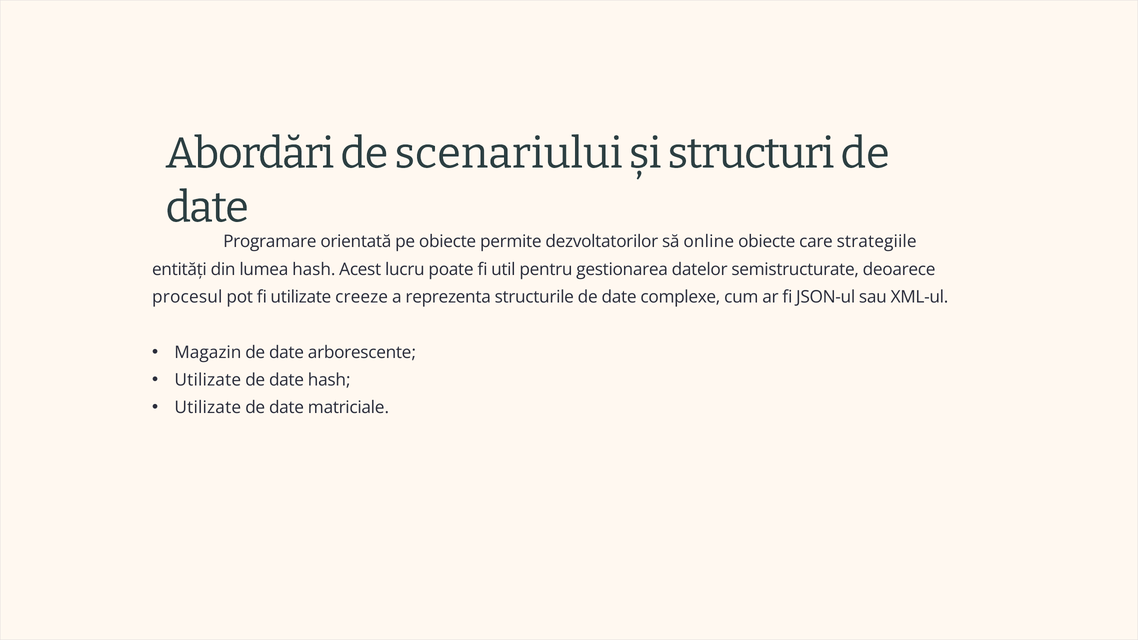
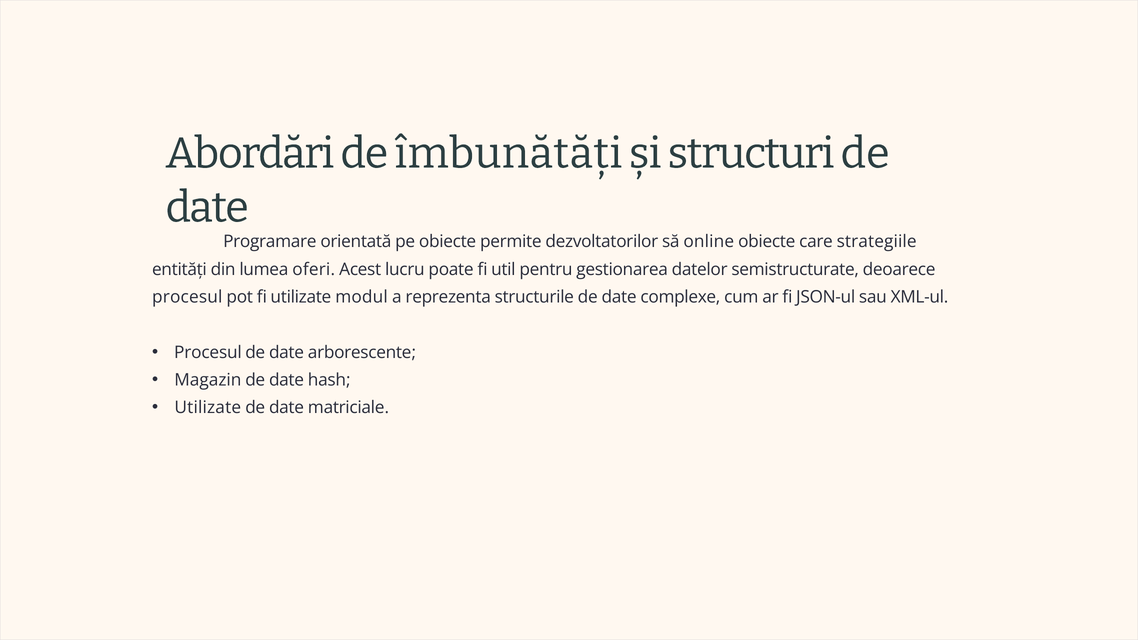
scenariului: scenariului -> îmbunătăți
lumea hash: hash -> oferi
creeze: creeze -> modul
Magazin at (208, 352): Magazin -> Procesul
Utilizate at (208, 380): Utilizate -> Magazin
